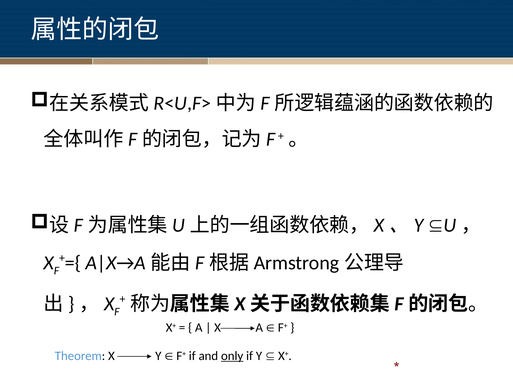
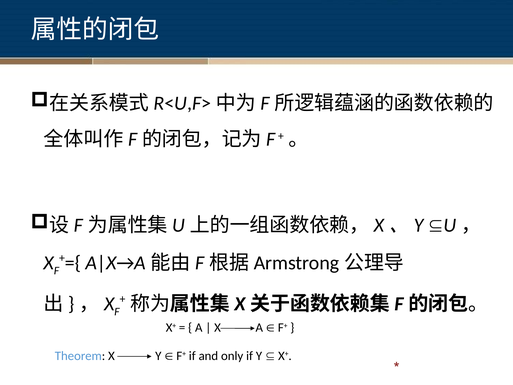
only underline: present -> none
